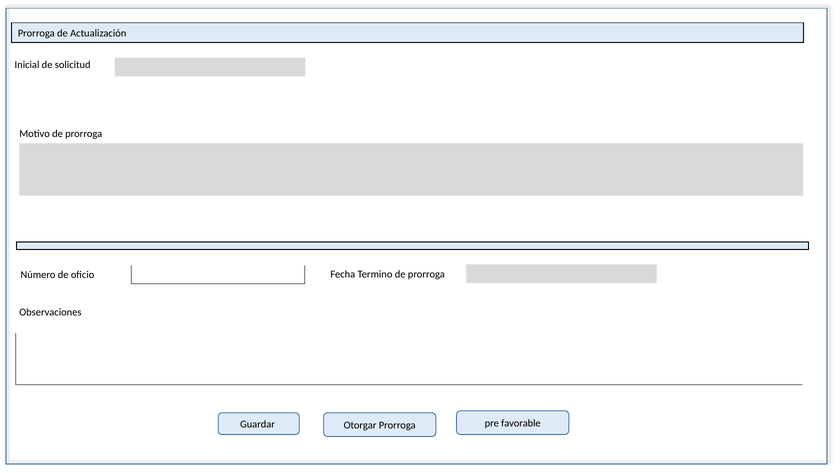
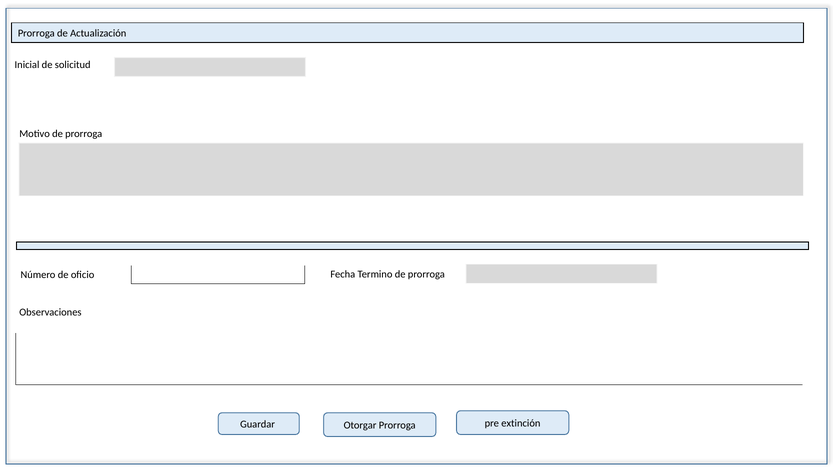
favorable: favorable -> extinción
